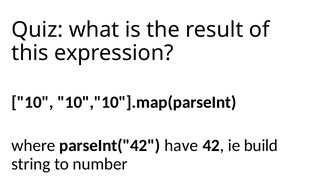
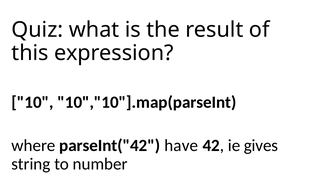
build: build -> gives
